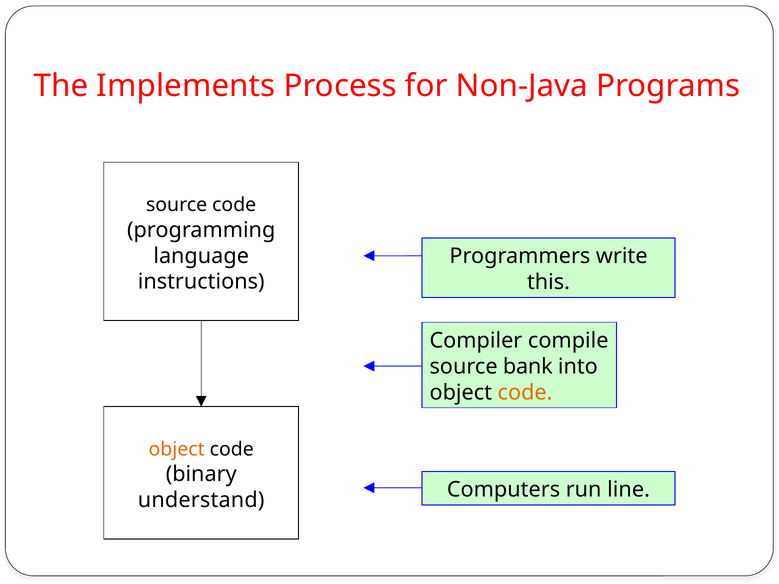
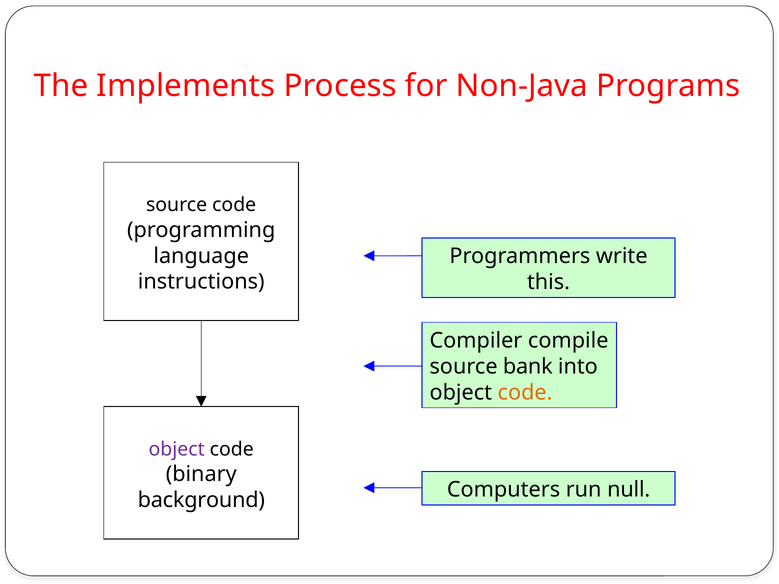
object at (177, 449) colour: orange -> purple
line: line -> null
understand: understand -> background
